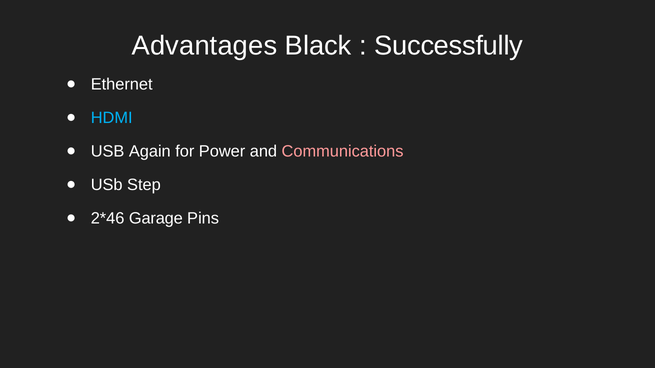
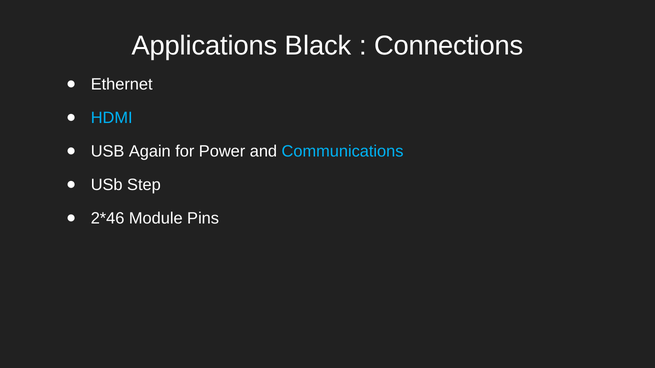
Advantages: Advantages -> Applications
Successfully: Successfully -> Connections
Communications colour: pink -> light blue
Garage: Garage -> Module
